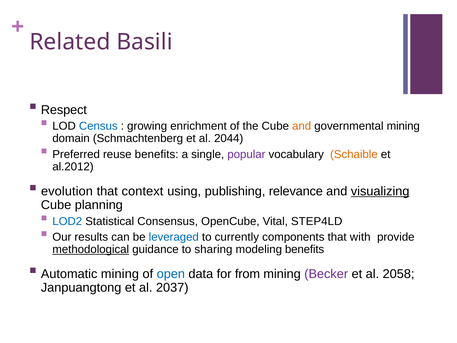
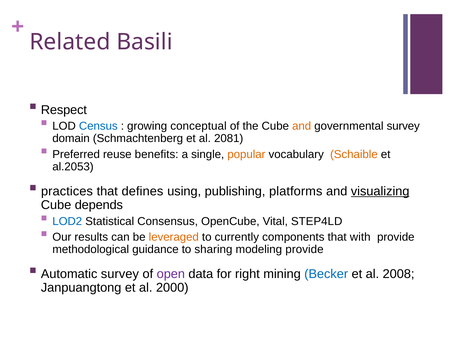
enrichment: enrichment -> conceptual
governmental mining: mining -> survey
2044: 2044 -> 2081
popular colour: purple -> orange
al.2012: al.2012 -> al.2053
evolution: evolution -> practices
context: context -> defines
relevance: relevance -> platforms
planning: planning -> depends
leveraged colour: blue -> orange
methodological underline: present -> none
modeling benefits: benefits -> provide
Automatic mining: mining -> survey
open colour: blue -> purple
from: from -> right
Becker colour: purple -> blue
2058: 2058 -> 2008
2037: 2037 -> 2000
